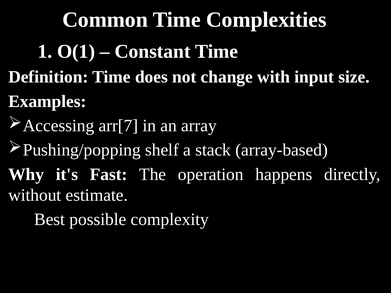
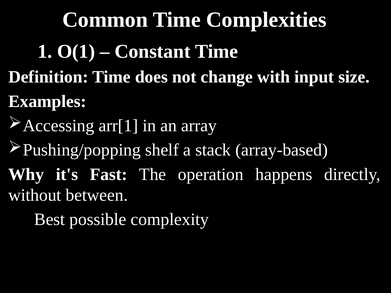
arr[7: arr[7 -> arr[1
estimate: estimate -> between
